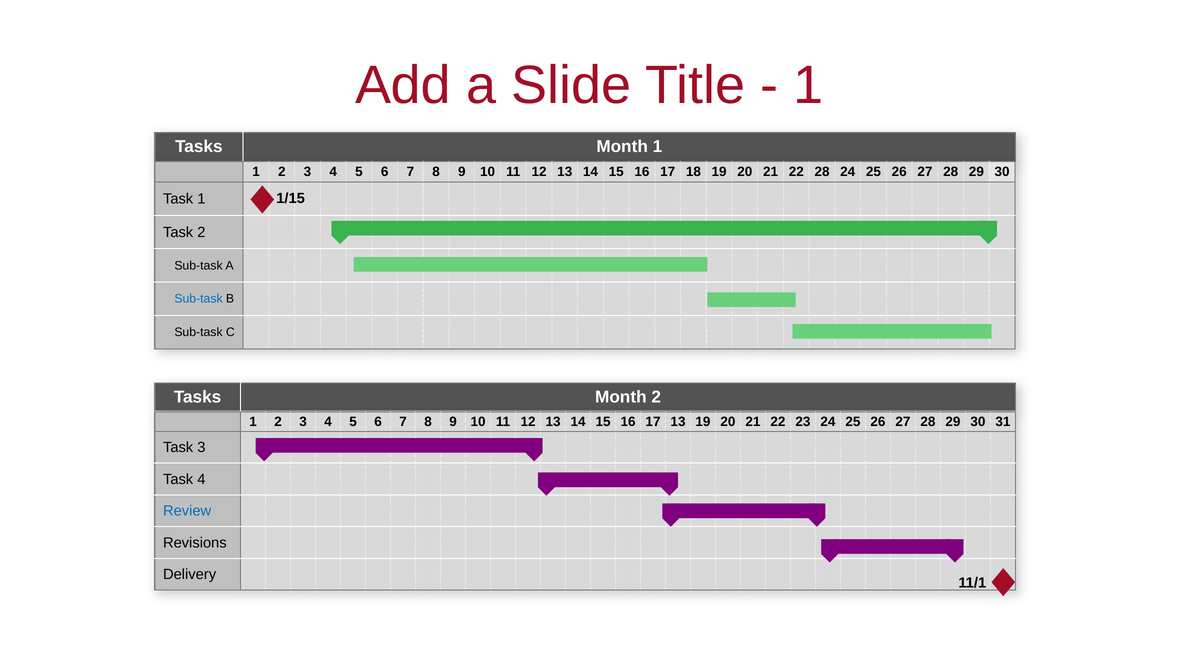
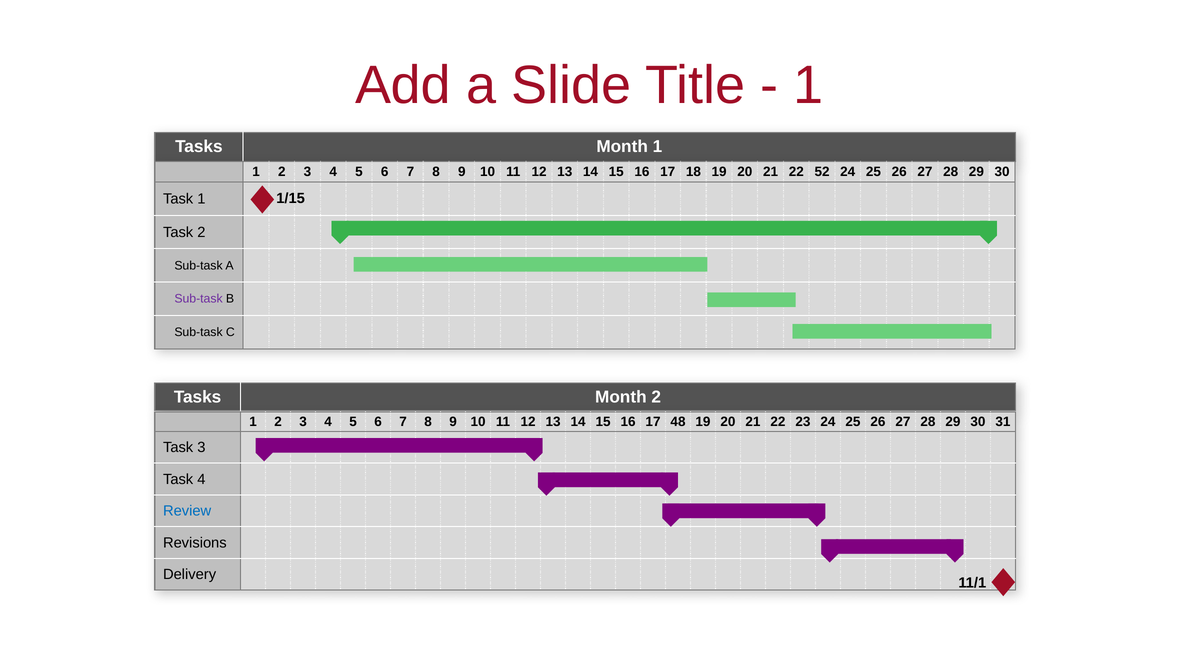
22 28: 28 -> 52
Sub-task at (199, 299) colour: blue -> purple
17 13: 13 -> 48
